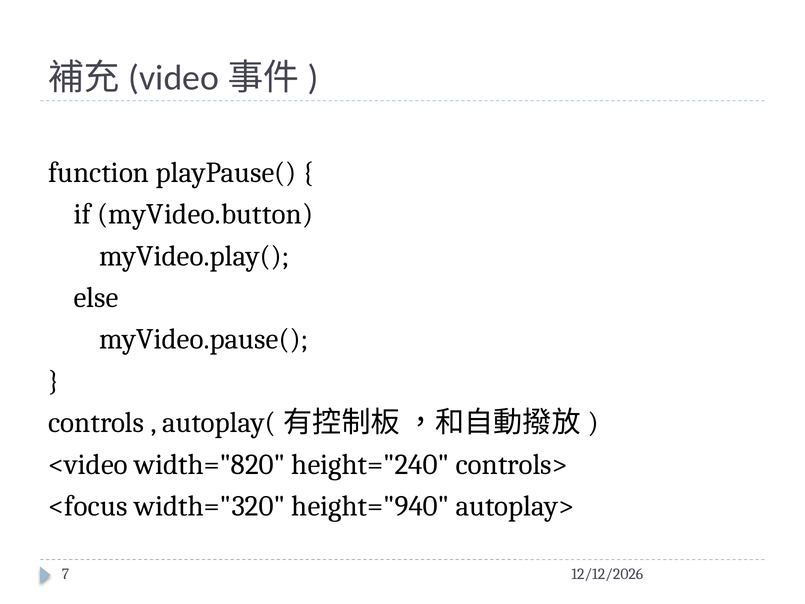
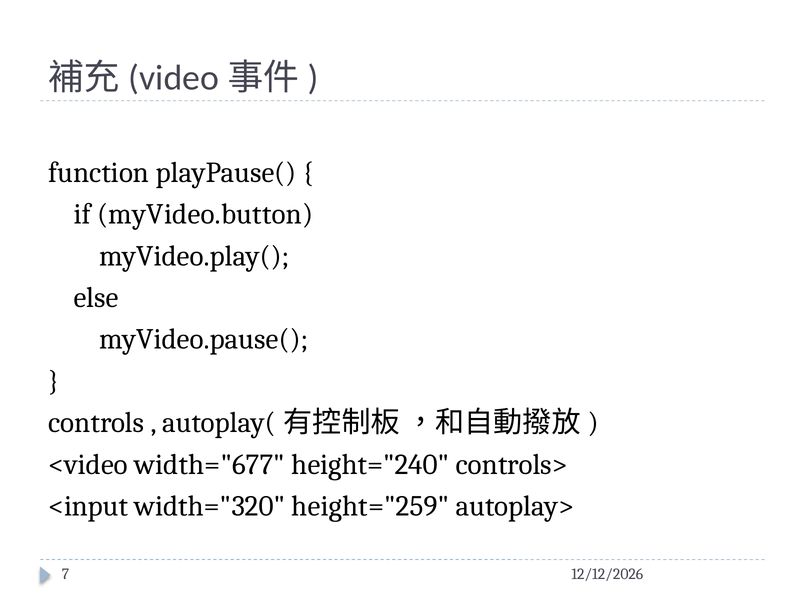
width="820: width="820 -> width="677
<focus: <focus -> <input
height="940: height="940 -> height="259
